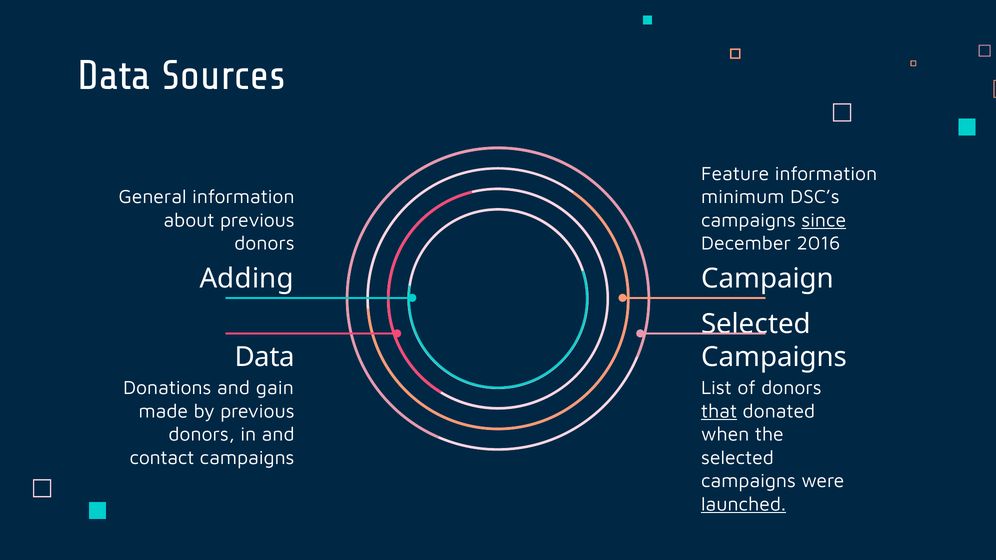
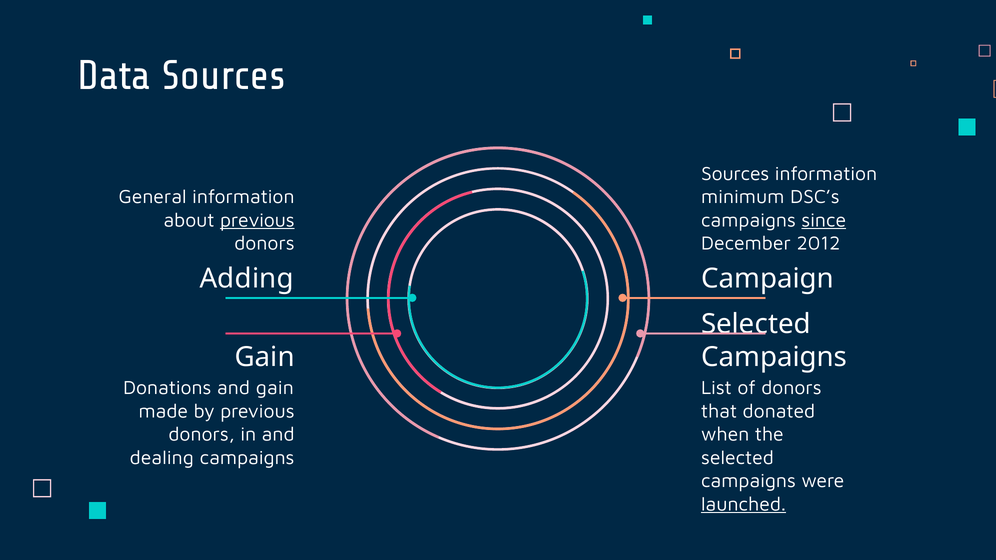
Feature at (735, 174): Feature -> Sources
previous at (257, 220) underline: none -> present
2016: 2016 -> 2012
Data at (265, 357): Data -> Gain
that underline: present -> none
contact: contact -> dealing
